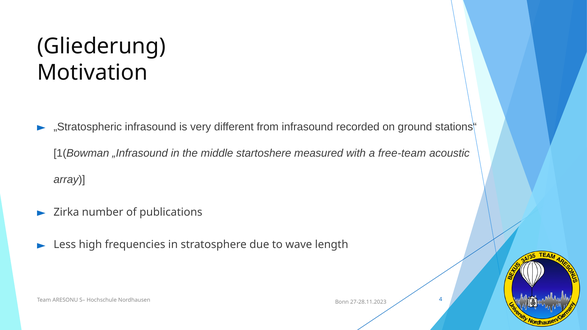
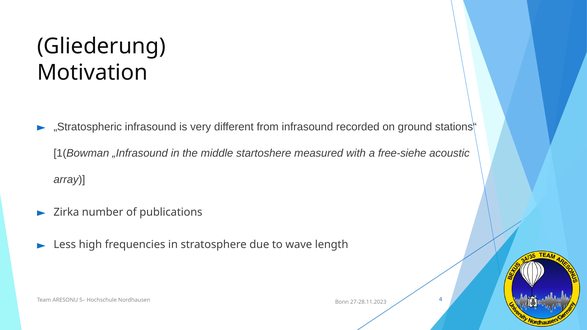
free-team: free-team -> free-siehe
